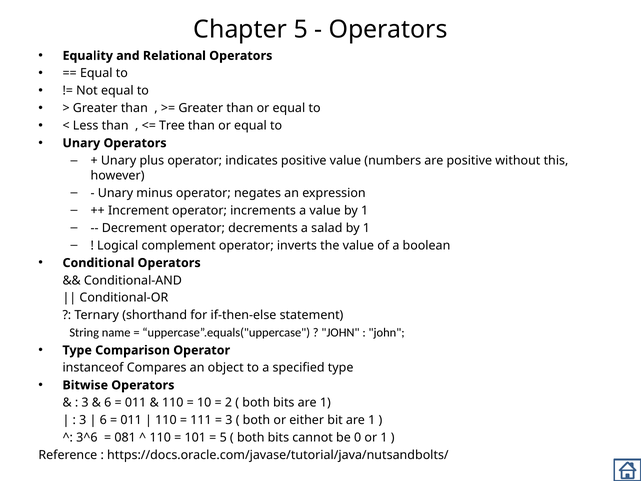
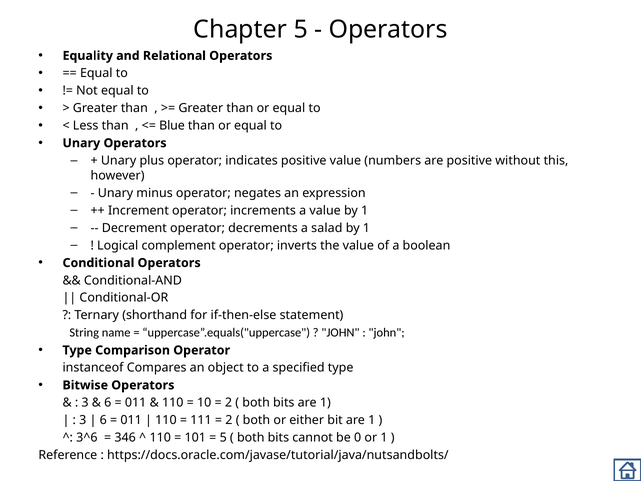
Tree: Tree -> Blue
3 at (229, 420): 3 -> 2
081: 081 -> 346
